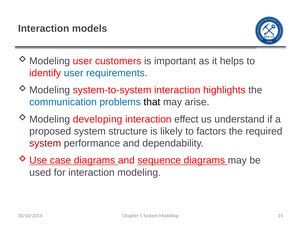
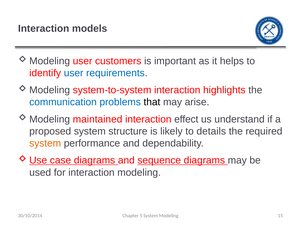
developing: developing -> maintained
factors: factors -> details
system at (45, 143) colour: red -> orange
